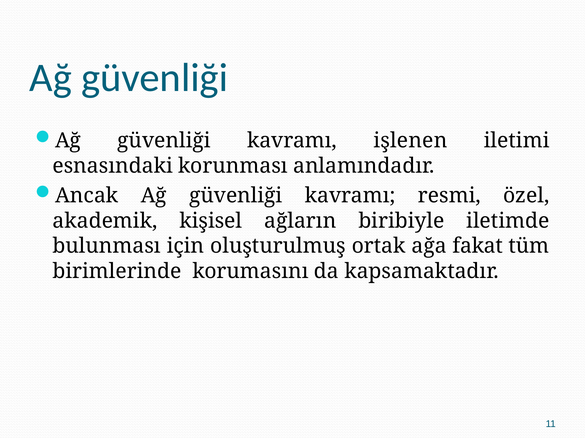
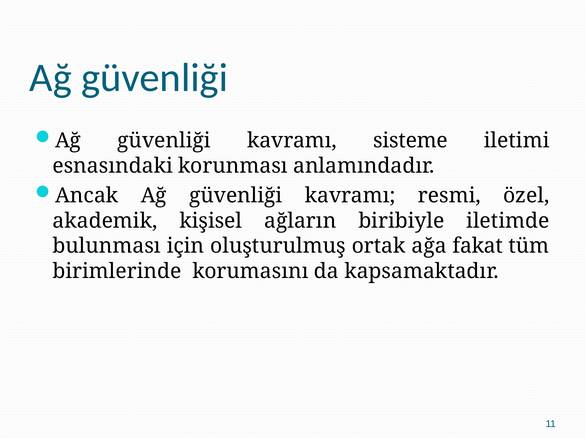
işlenen: işlenen -> sisteme
